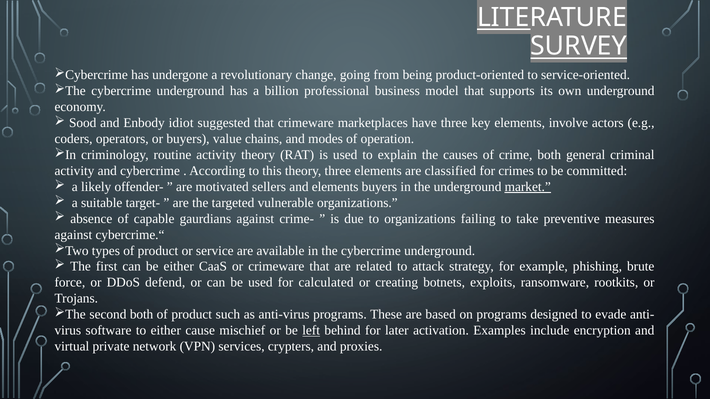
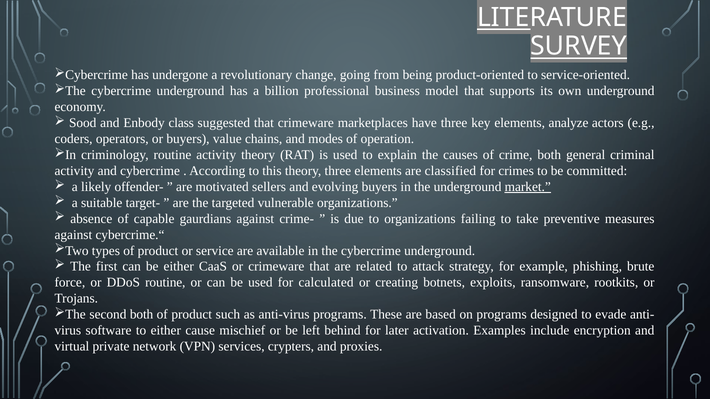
idiot: idiot -> class
involve: involve -> analyze
and elements: elements -> evolving
DDoS defend: defend -> routine
left underline: present -> none
